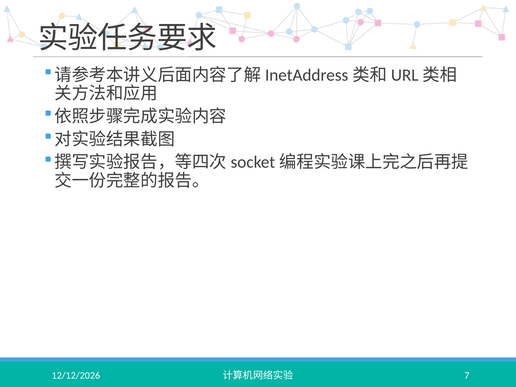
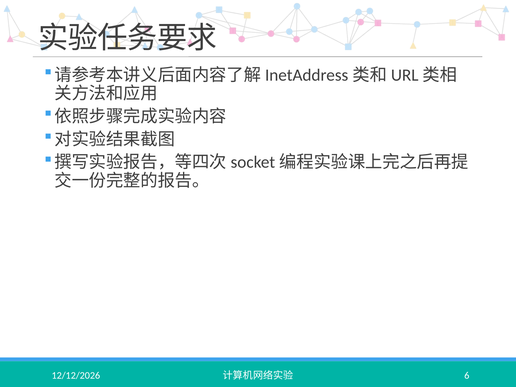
7: 7 -> 6
